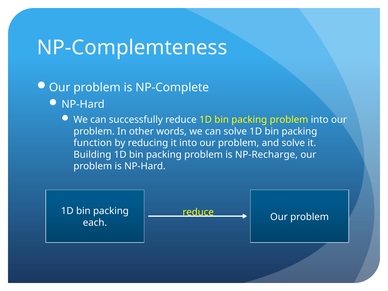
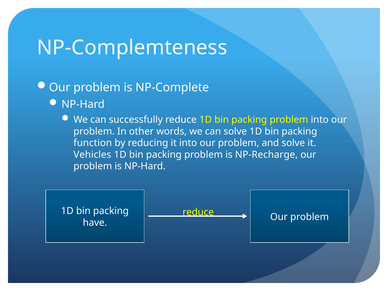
Building: Building -> Vehicles
each: each -> have
